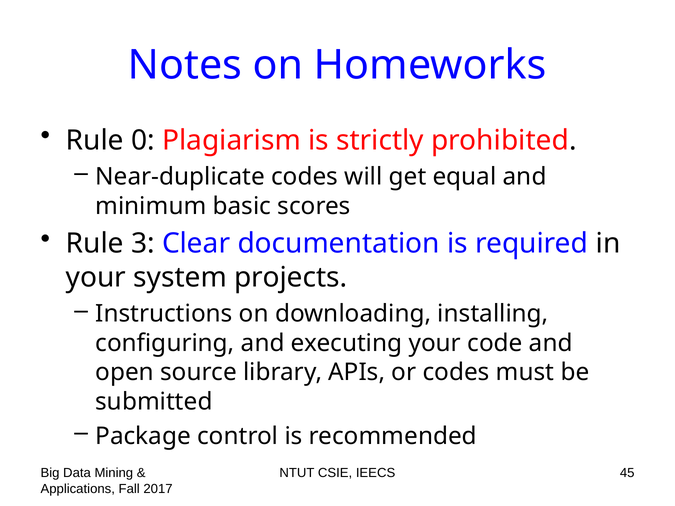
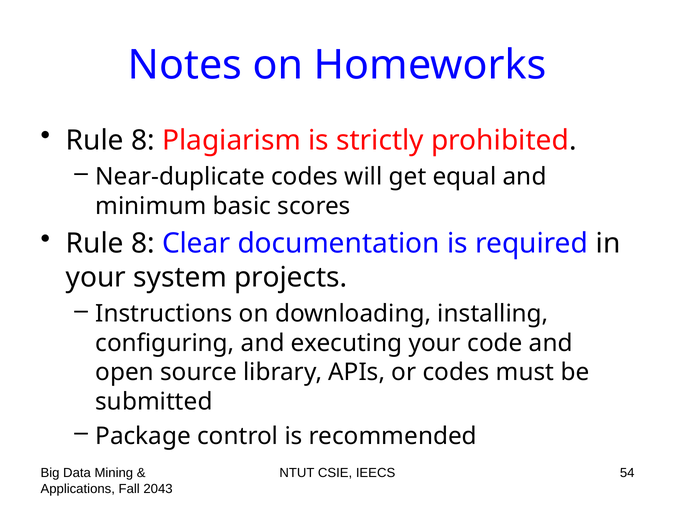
0 at (143, 140): 0 -> 8
3 at (143, 244): 3 -> 8
45: 45 -> 54
2017: 2017 -> 2043
